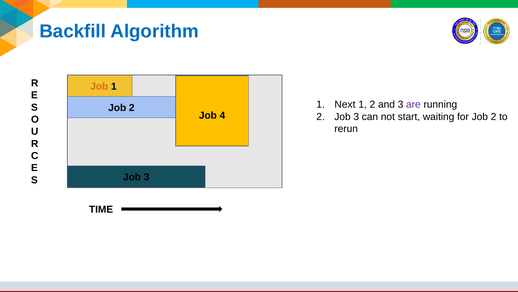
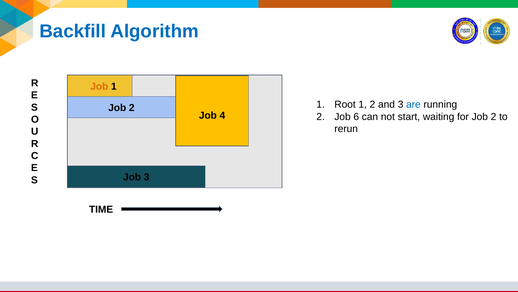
Next: Next -> Root
are colour: purple -> blue
2 Job 3: 3 -> 6
